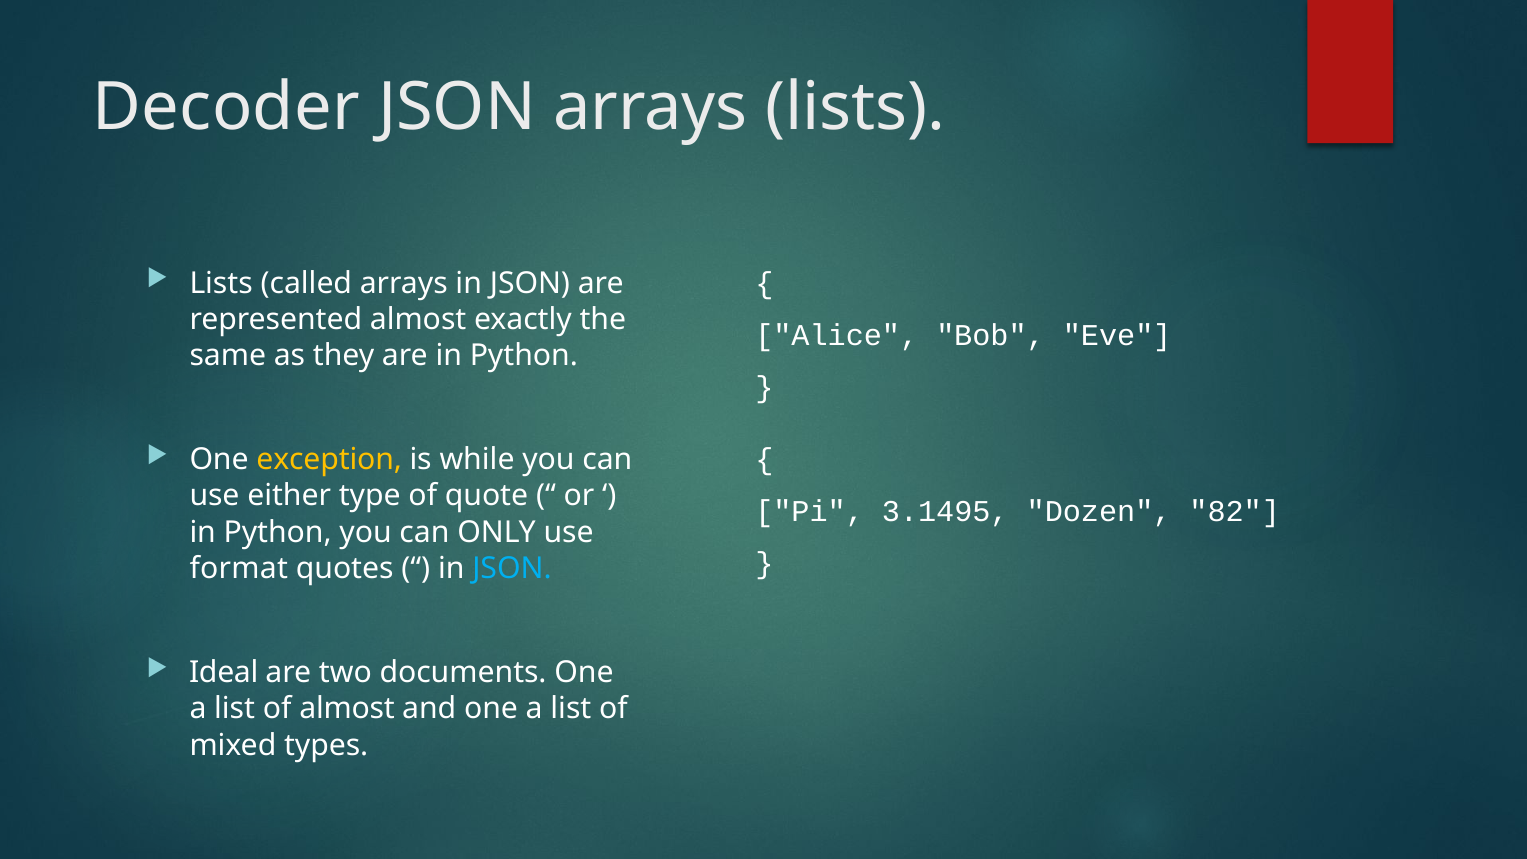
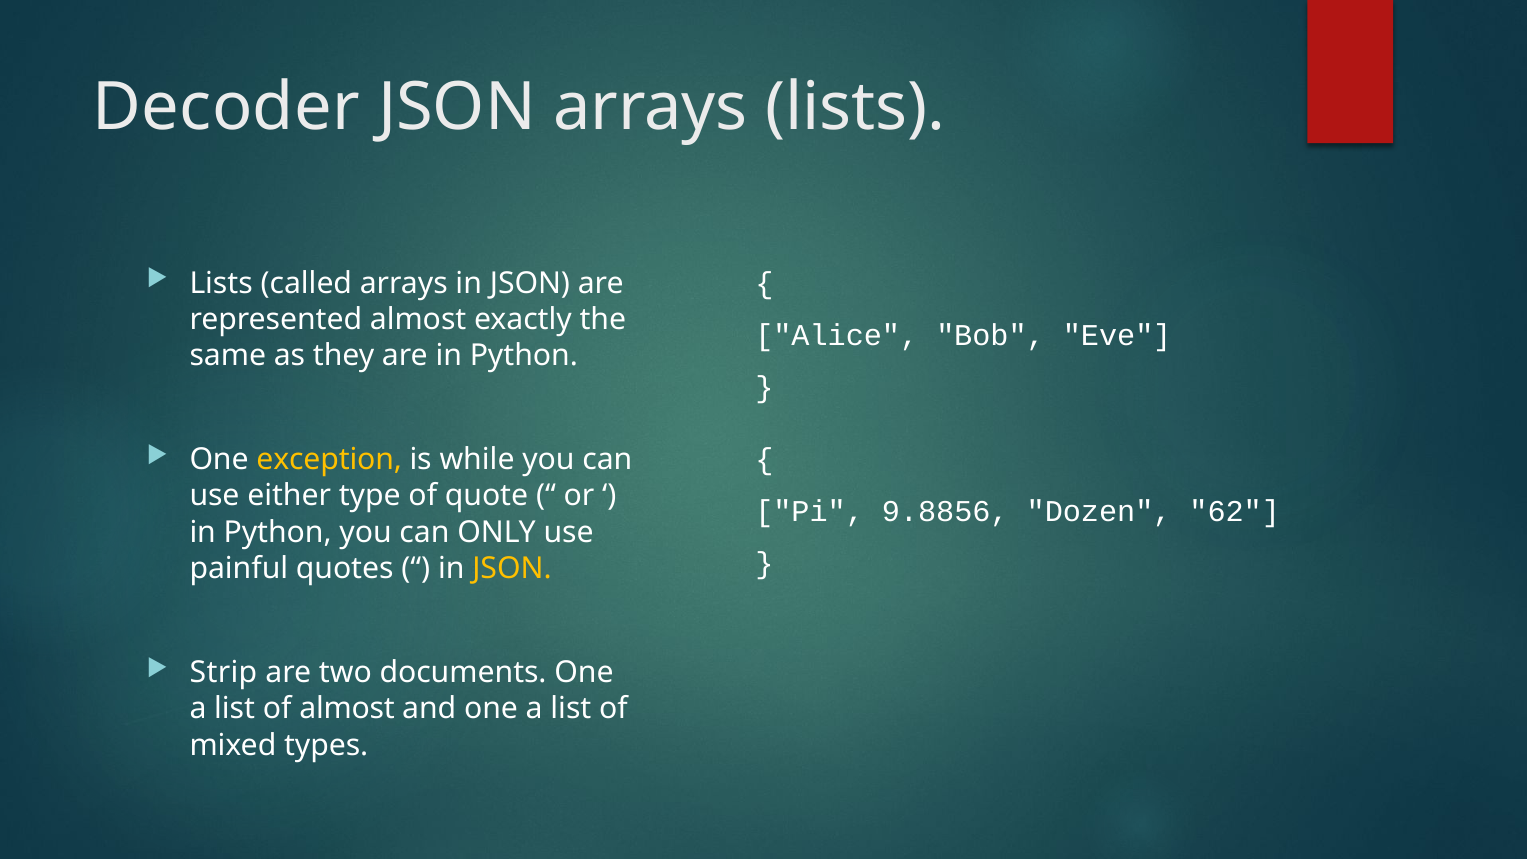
3.1495: 3.1495 -> 9.8856
82: 82 -> 62
format: format -> painful
JSON at (512, 568) colour: light blue -> yellow
Ideal: Ideal -> Strip
